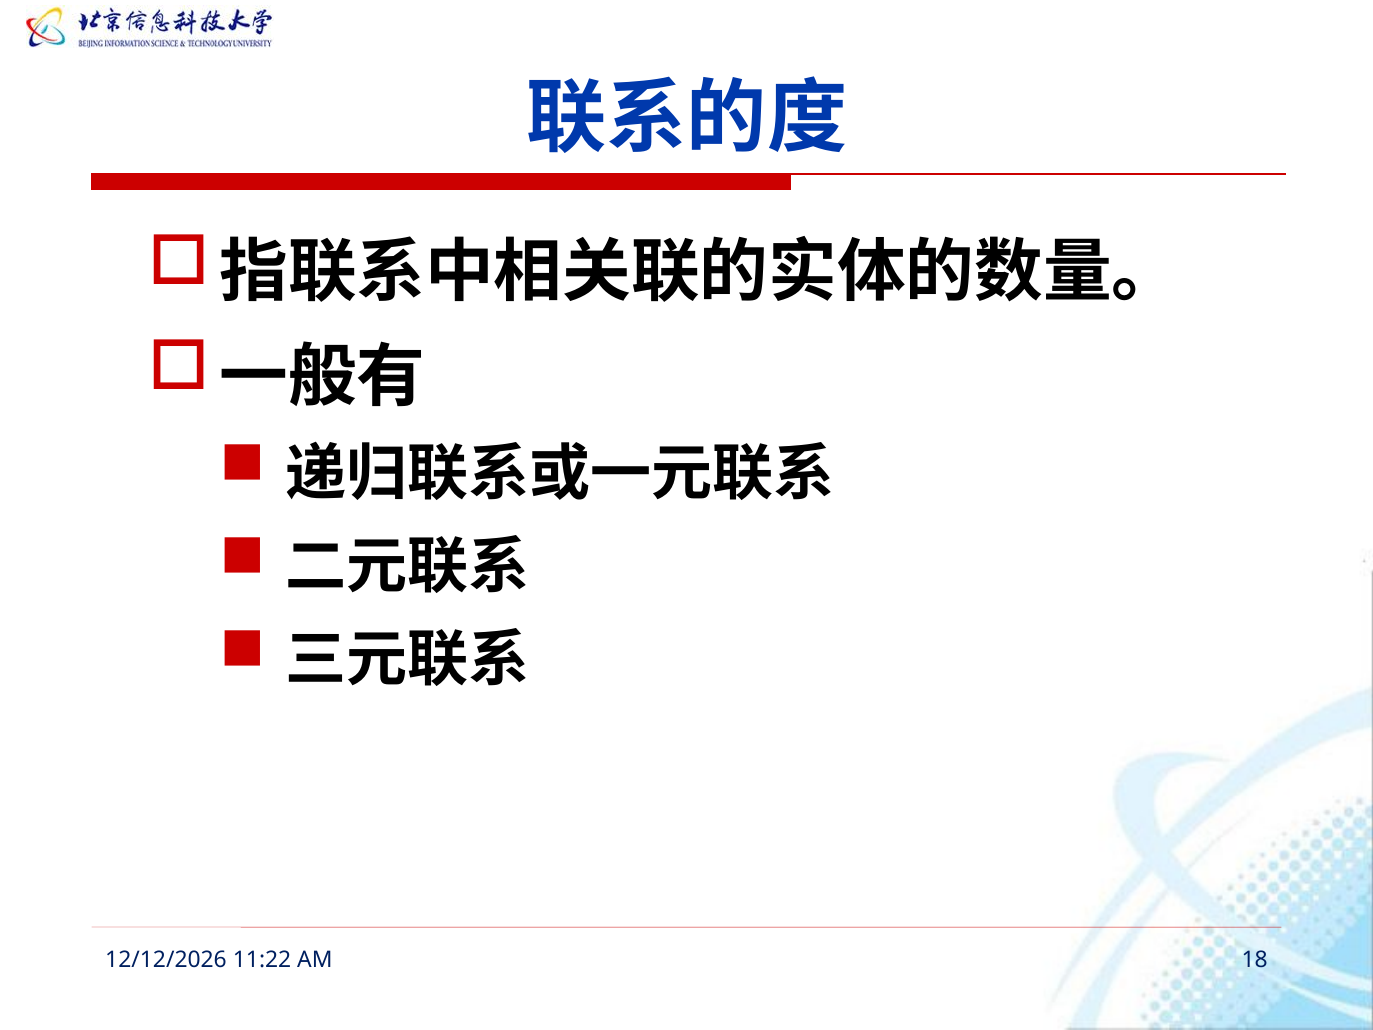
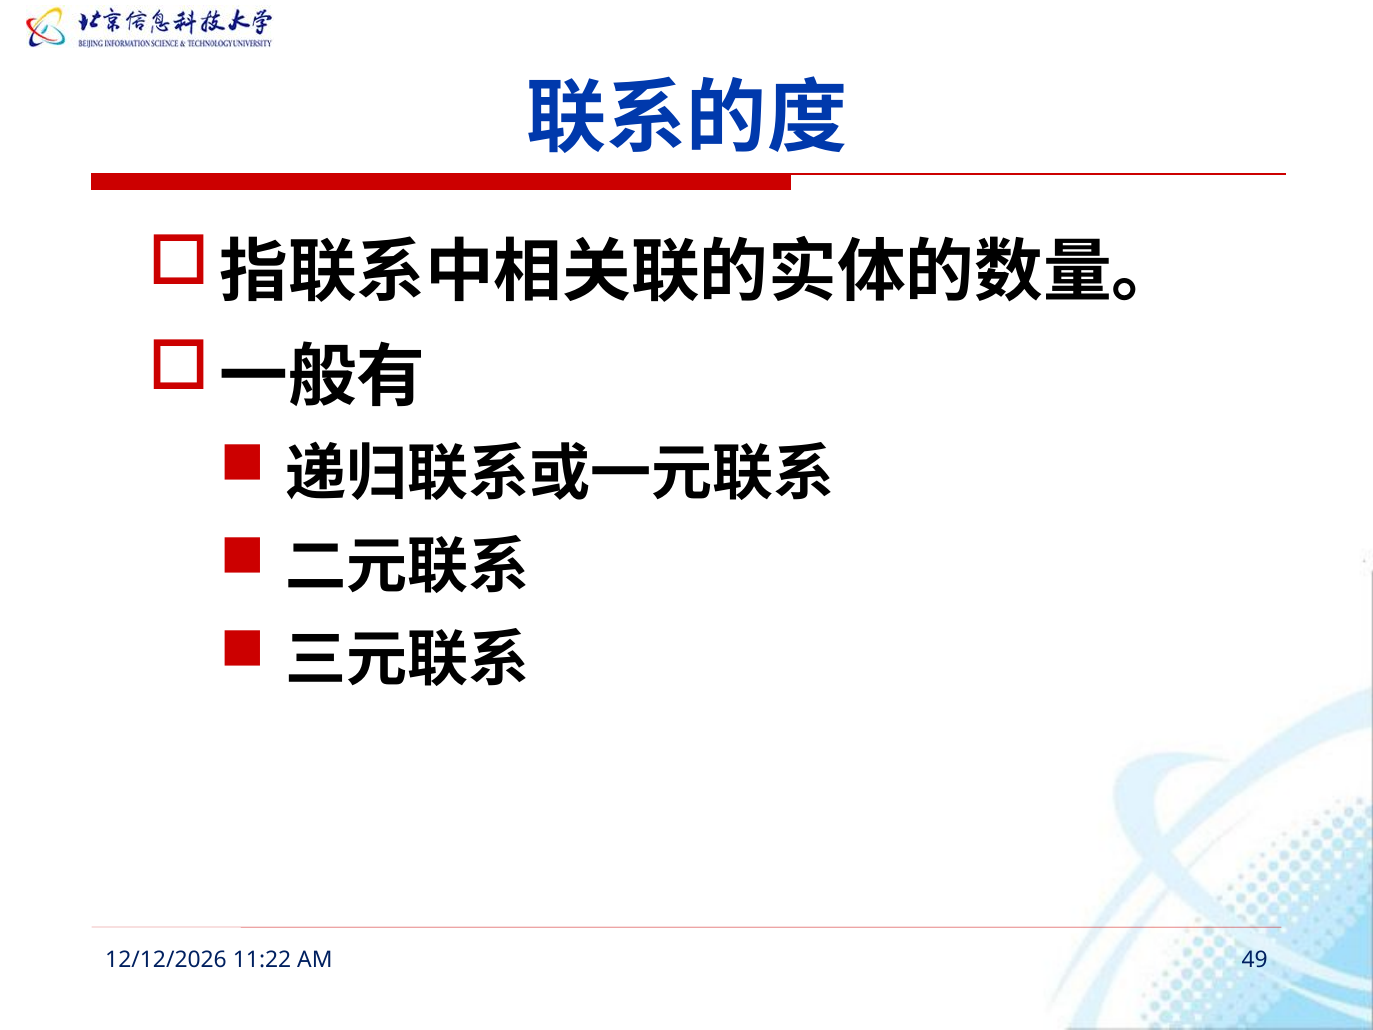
18: 18 -> 49
